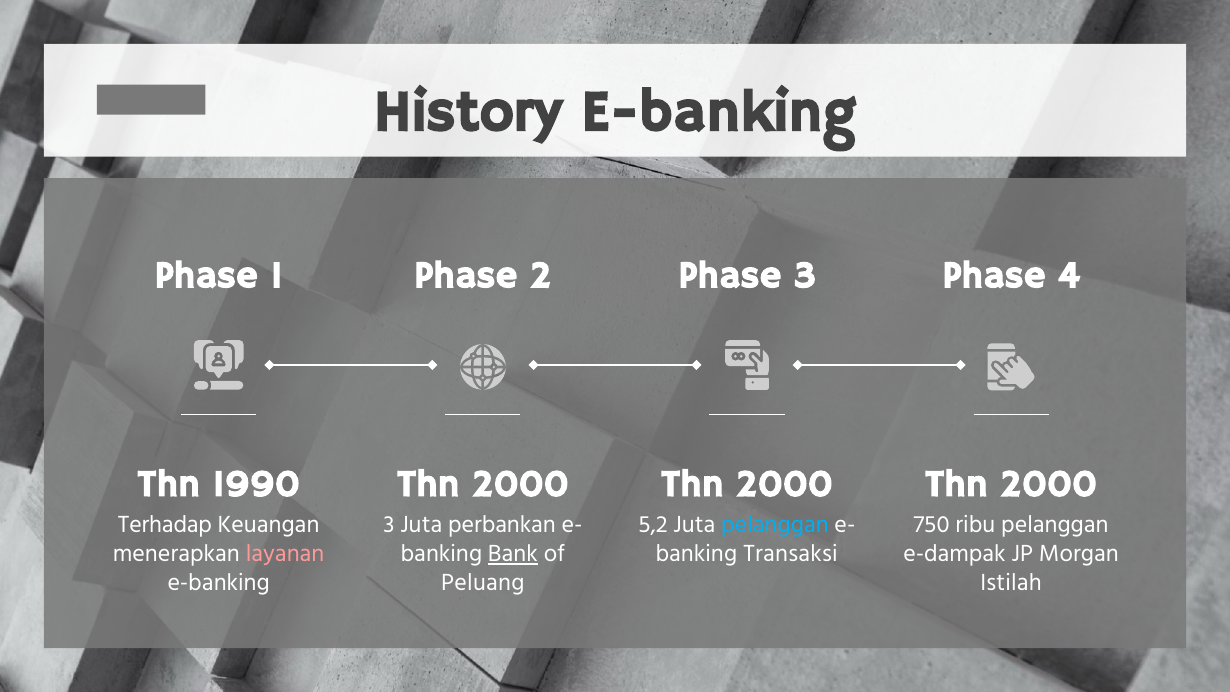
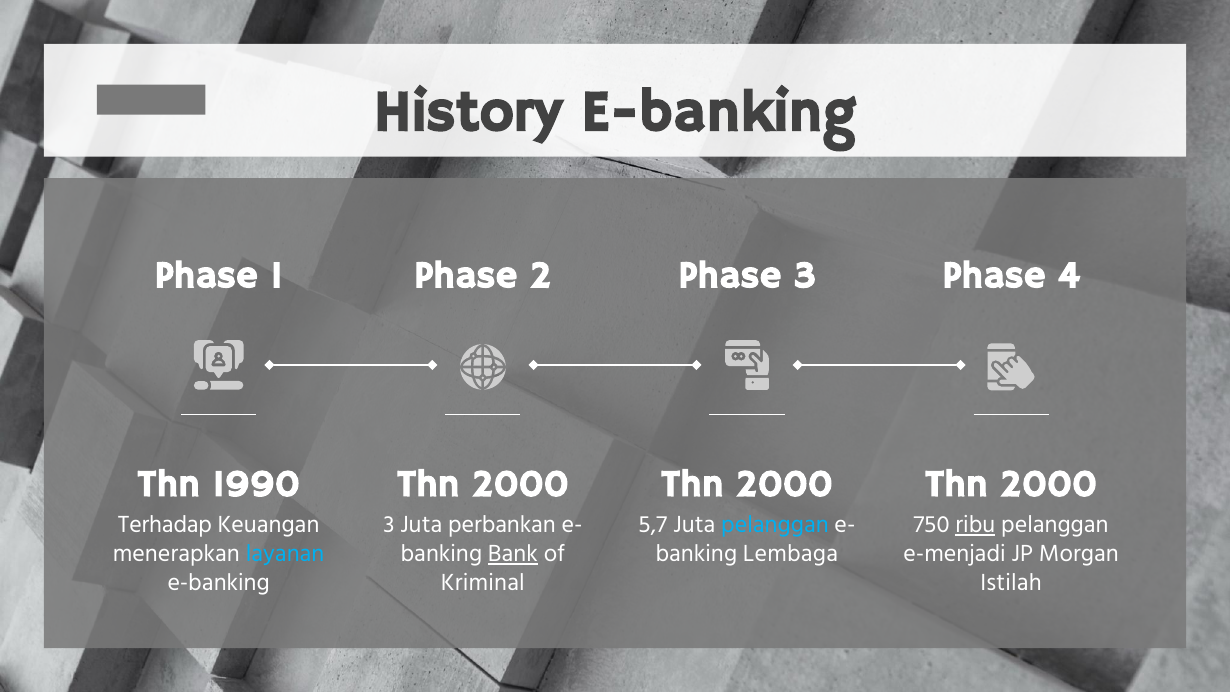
5,2: 5,2 -> 5,7
ribu underline: none -> present
layanan colour: pink -> light blue
Transaksi: Transaksi -> Lembaga
e-dampak: e-dampak -> e-menjadi
Peluang: Peluang -> Kriminal
